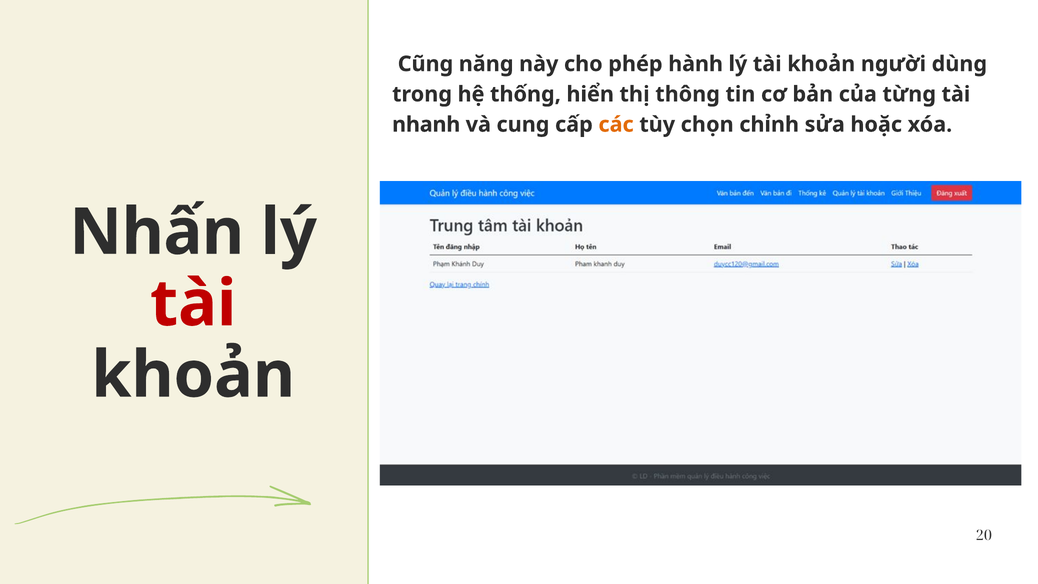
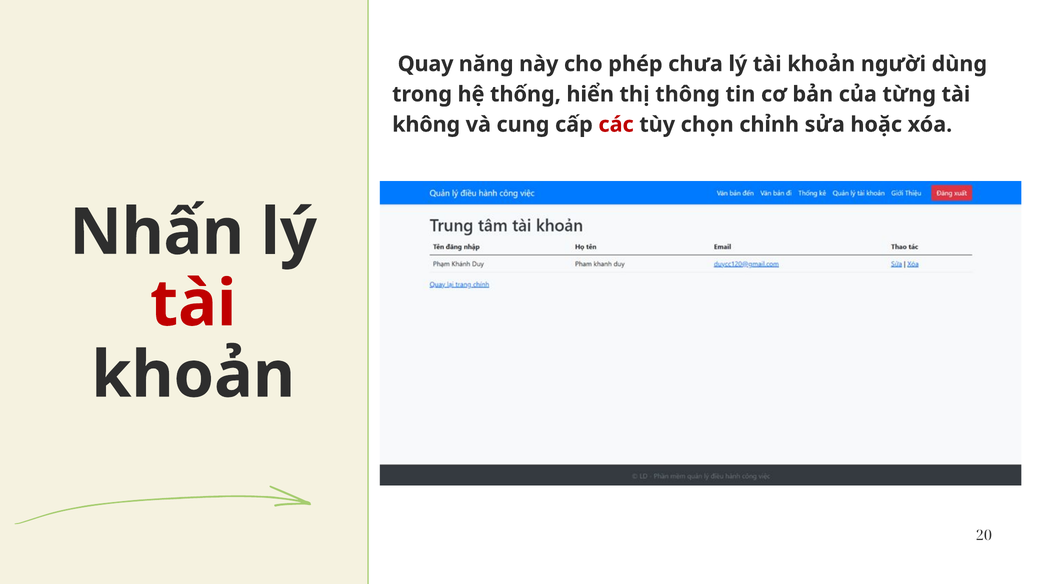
Cũng: Cũng -> Quay
hành: hành -> chưa
nhanh: nhanh -> không
các colour: orange -> red
